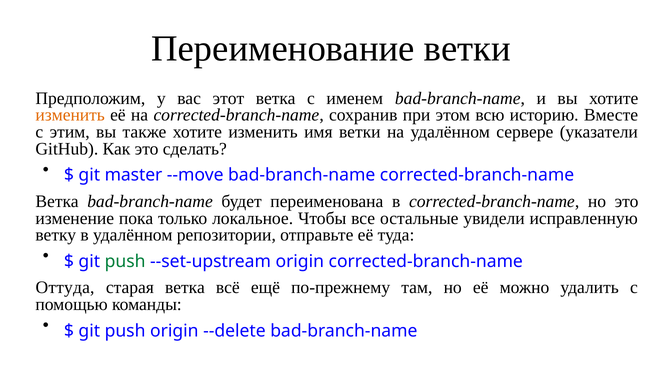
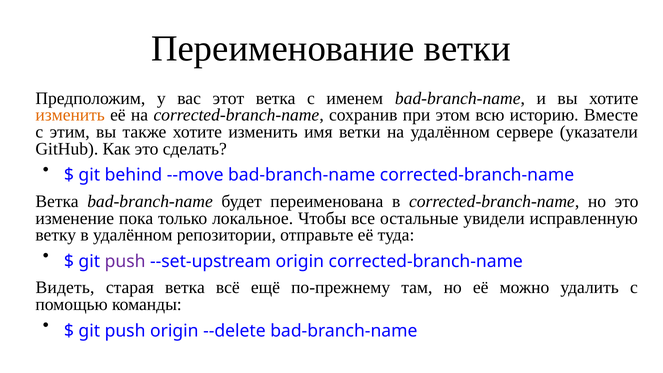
master: master -> behind
push at (125, 261) colour: green -> purple
Оттуда: Оттуда -> Видеть
